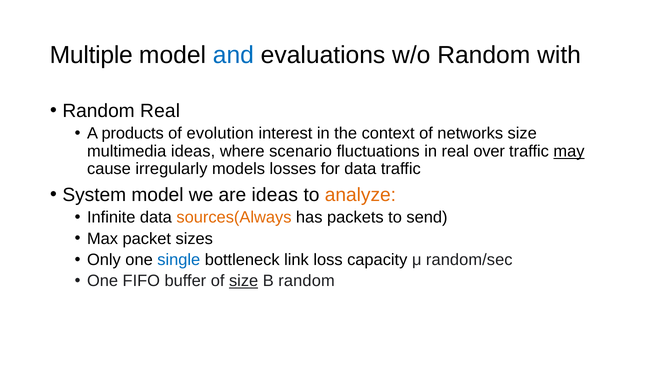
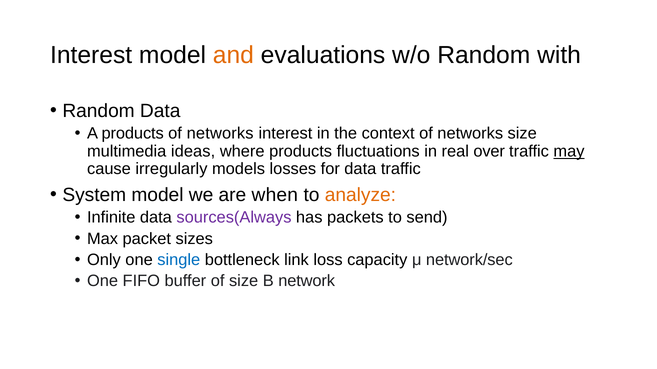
Multiple at (91, 55): Multiple -> Interest
and colour: blue -> orange
Random Real: Real -> Data
evolution at (220, 134): evolution -> networks
where scenario: scenario -> products
are ideas: ideas -> when
sources(Always colour: orange -> purple
random/sec: random/sec -> network/sec
size at (244, 281) underline: present -> none
B random: random -> network
